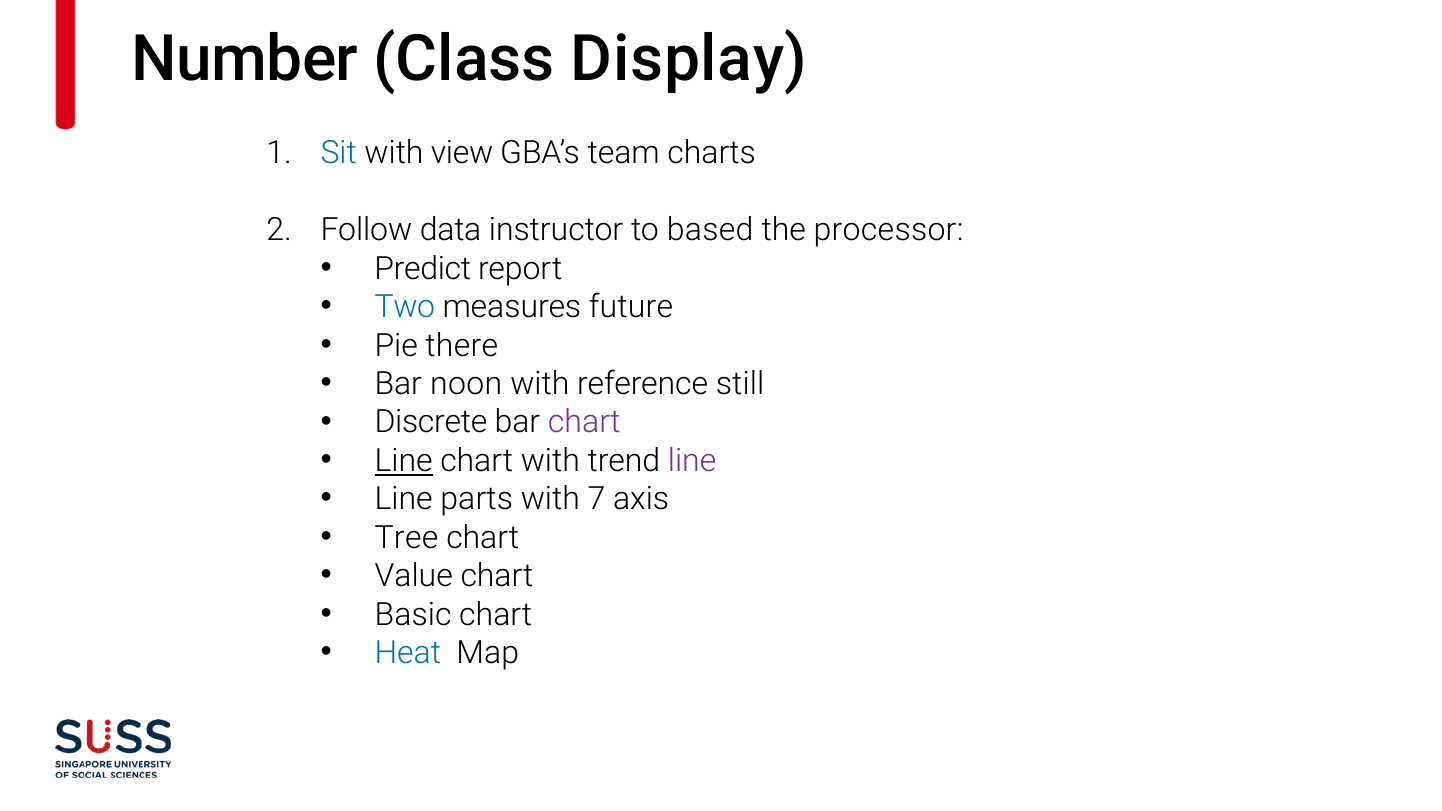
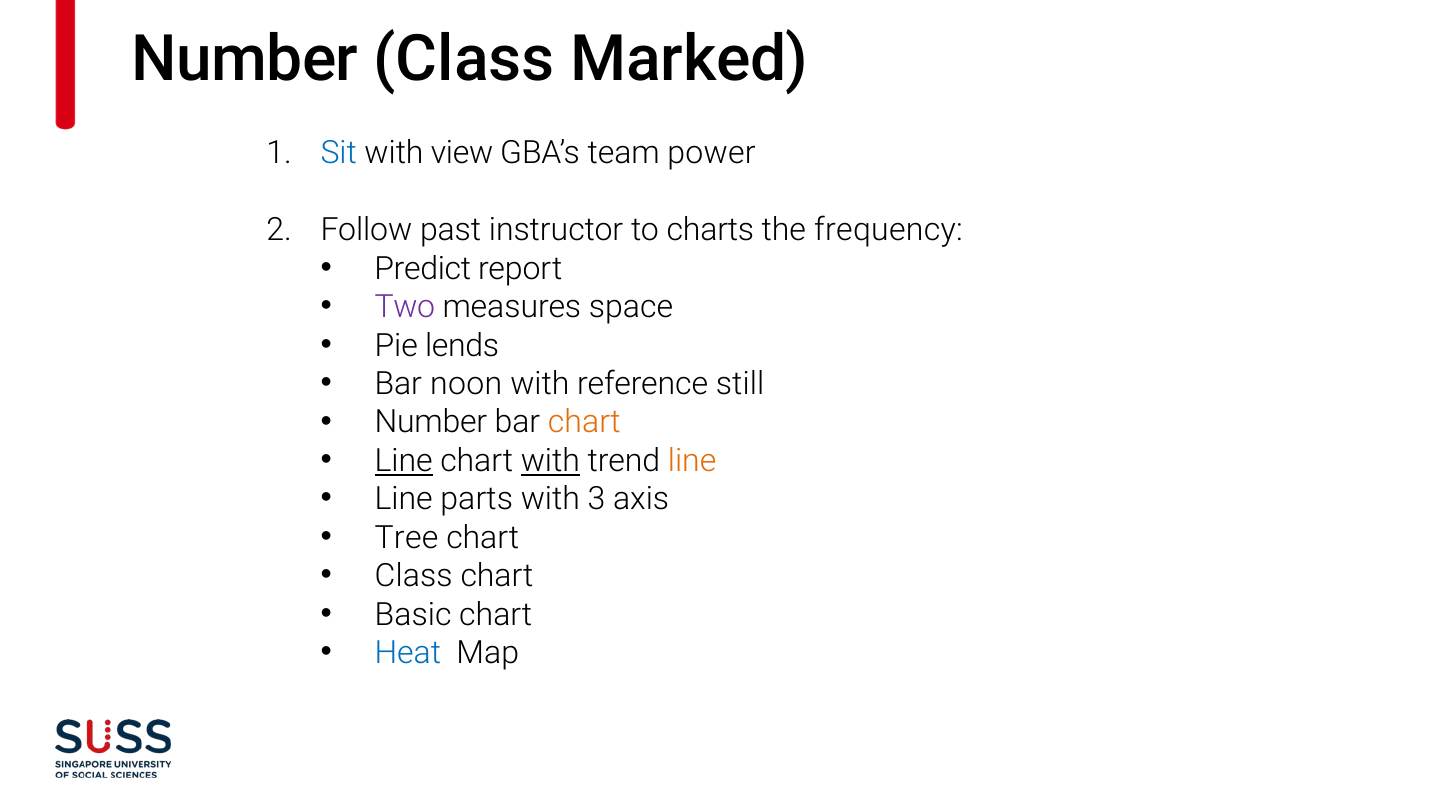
Display: Display -> Marked
charts: charts -> power
data: data -> past
based: based -> charts
processor: processor -> frequency
Two colour: blue -> purple
future: future -> space
there: there -> lends
Discrete at (431, 422): Discrete -> Number
chart at (584, 422) colour: purple -> orange
with at (550, 461) underline: none -> present
line at (692, 461) colour: purple -> orange
7: 7 -> 3
Value at (414, 576): Value -> Class
